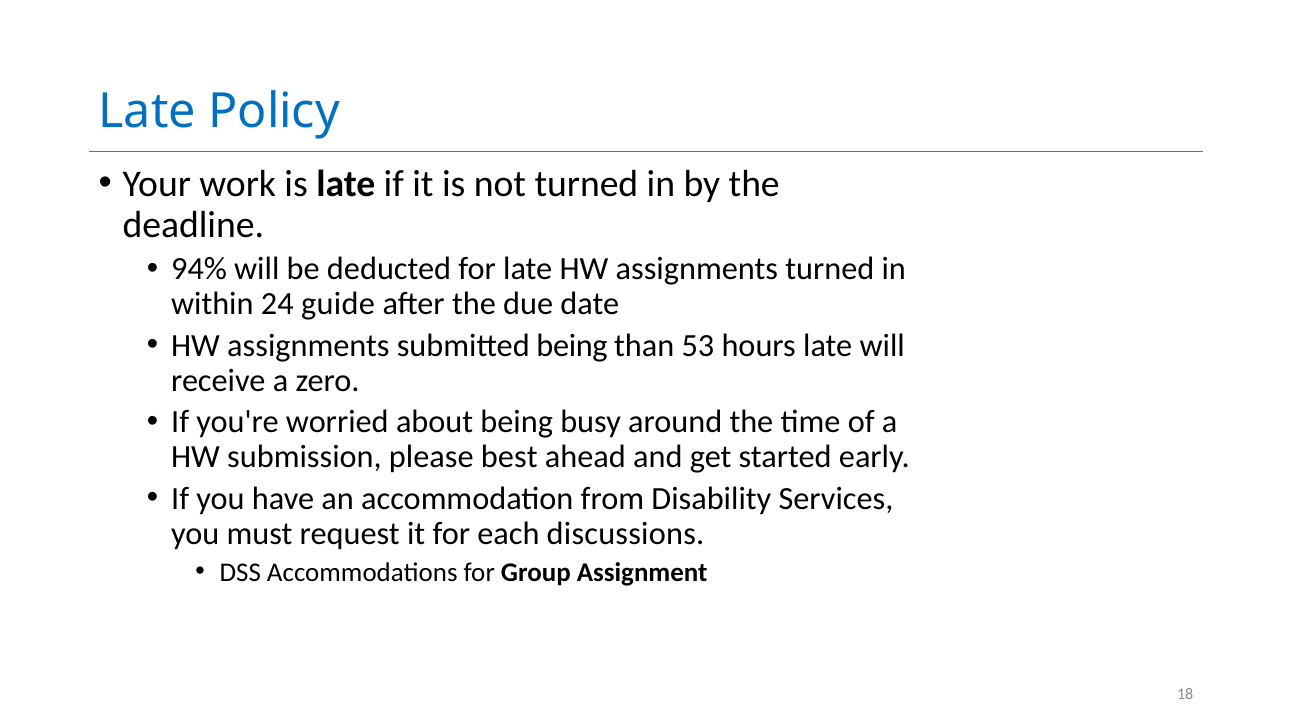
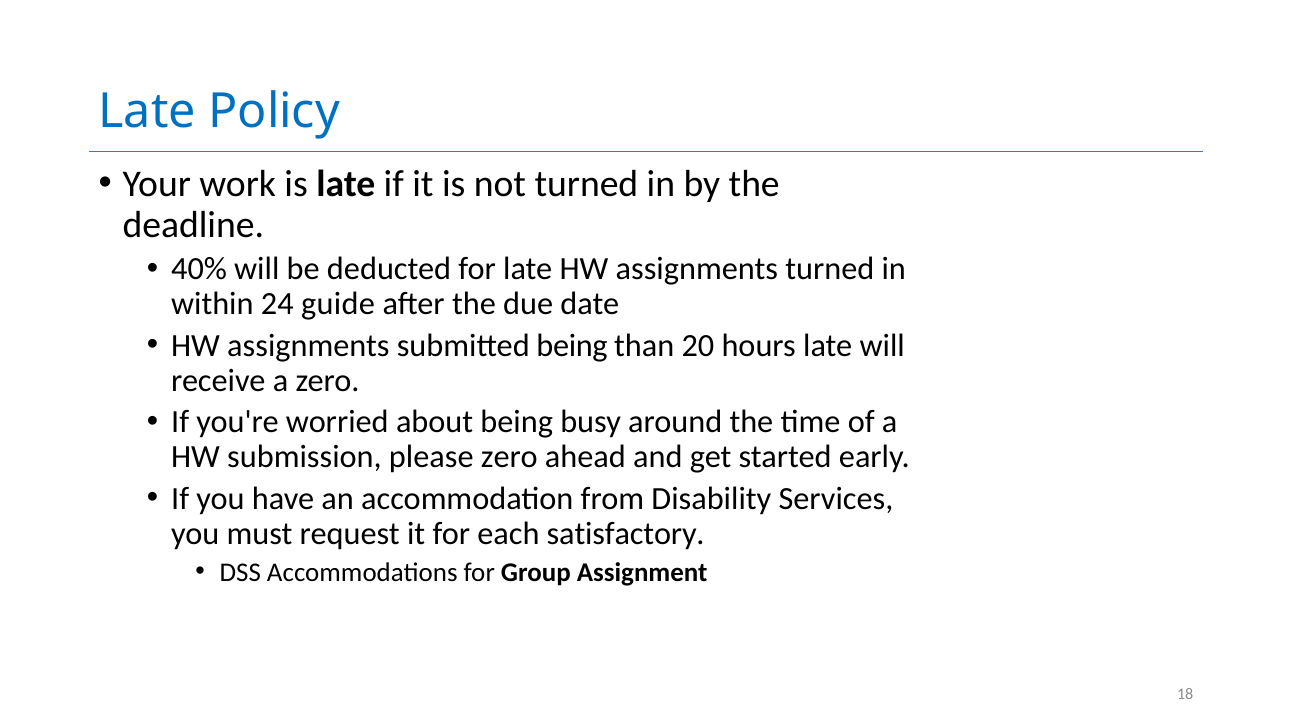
94%: 94% -> 40%
53: 53 -> 20
please best: best -> zero
discussions: discussions -> satisfactory
